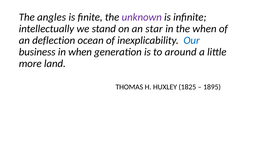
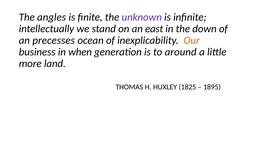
star: star -> east
the when: when -> down
deflection: deflection -> precesses
Our colour: blue -> orange
